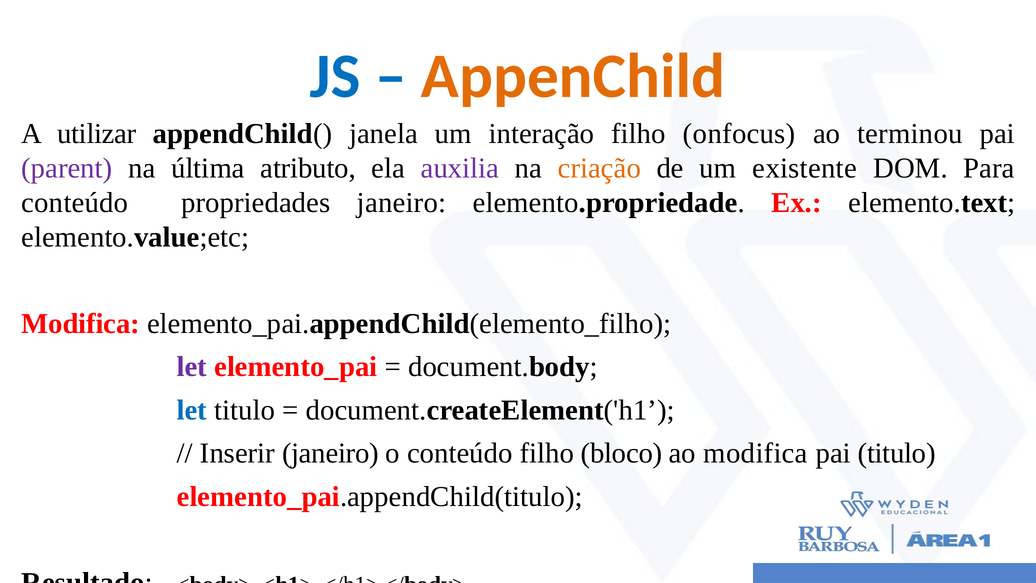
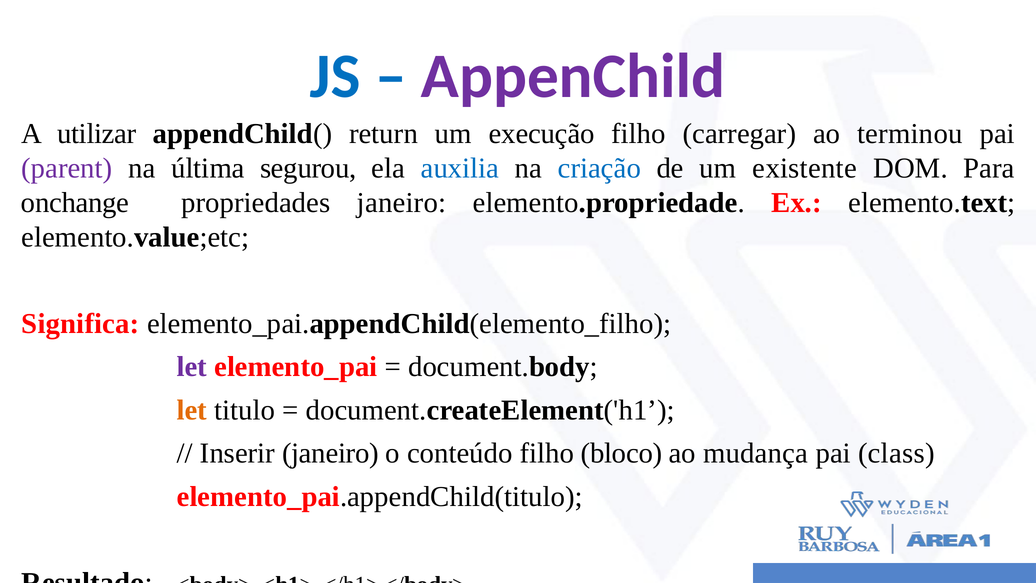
AppenChild colour: orange -> purple
janela: janela -> return
interação: interação -> execução
onfocus: onfocus -> carregar
atributo: atributo -> segurou
auxilia colour: purple -> blue
criação colour: orange -> blue
conteúdo at (75, 203): conteúdo -> onchange
Modifica at (81, 324): Modifica -> Significa
let at (192, 410) colour: blue -> orange
ao modifica: modifica -> mudança
pai titulo: titulo -> class
